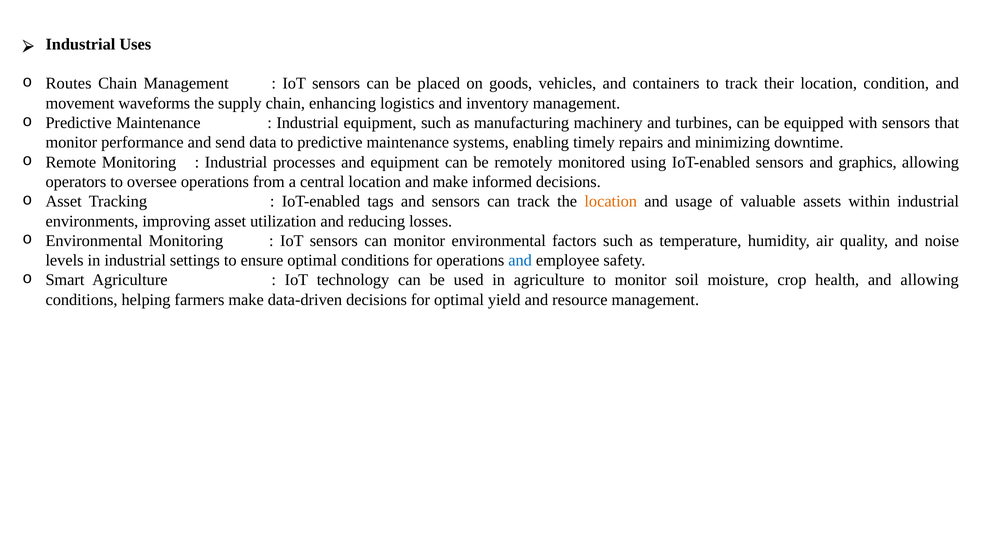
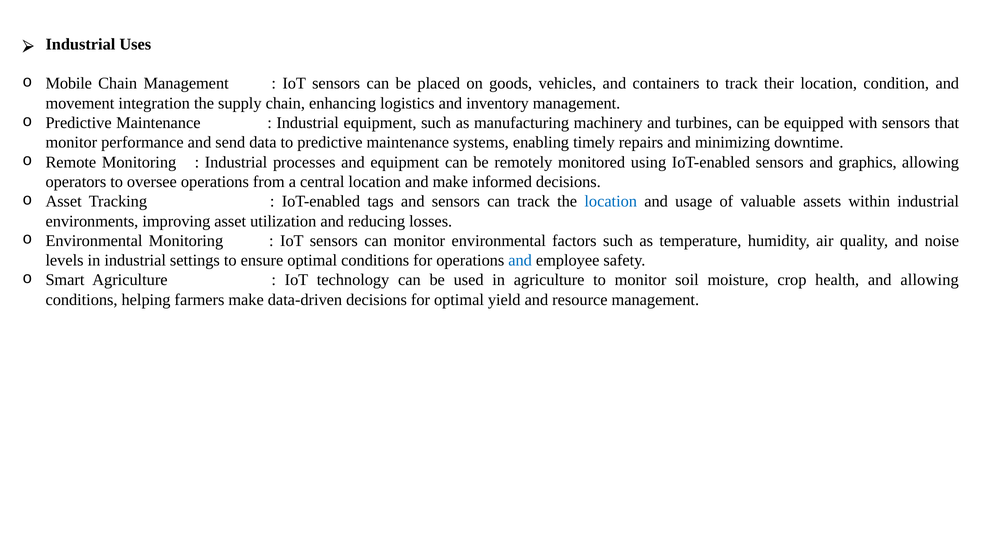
Routes: Routes -> Mobile
waveforms: waveforms -> integration
location at (611, 201) colour: orange -> blue
